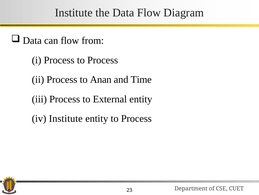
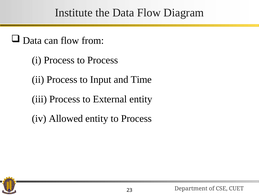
Anan: Anan -> Input
iv Institute: Institute -> Allowed
